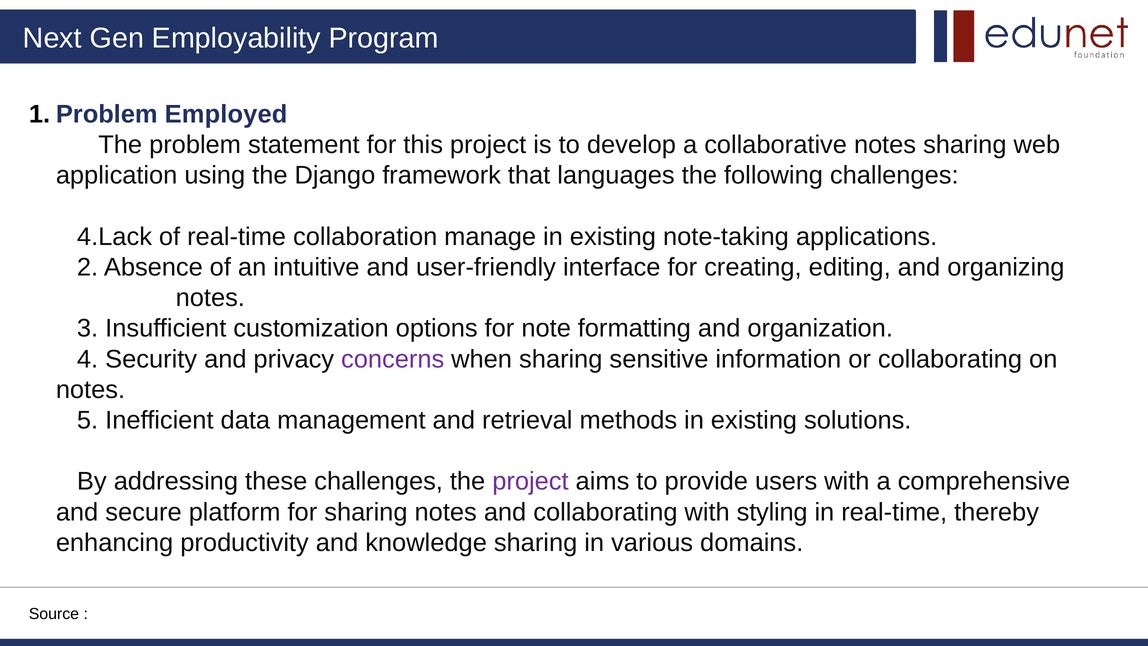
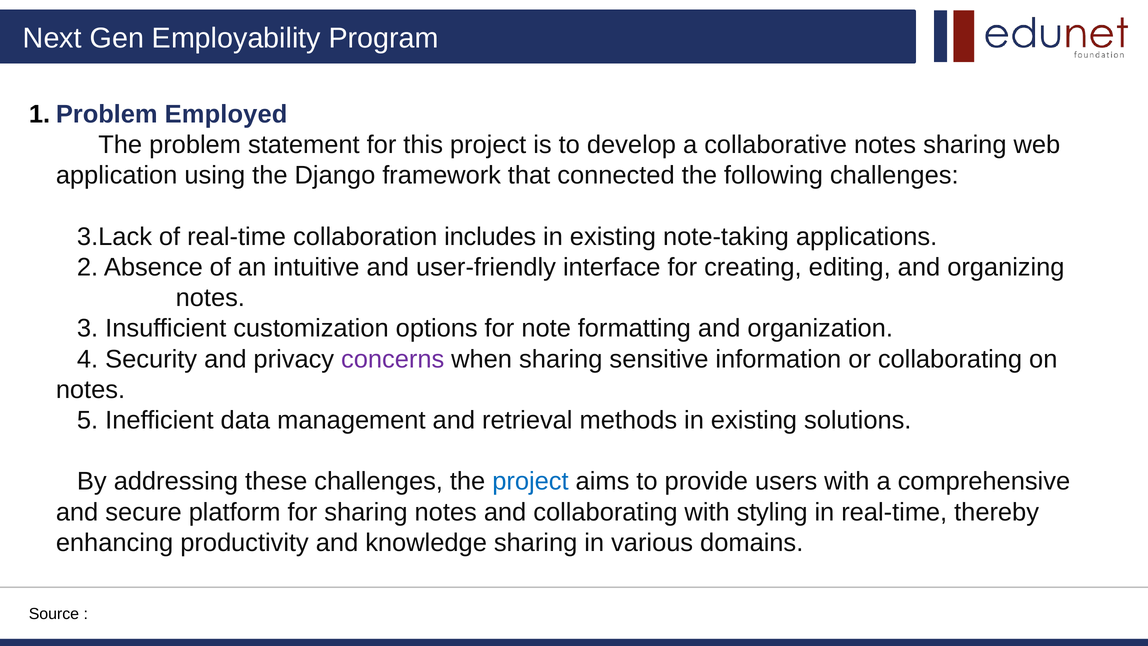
languages: languages -> connected
4.Lack: 4.Lack -> 3.Lack
manage: manage -> includes
project at (530, 481) colour: purple -> blue
